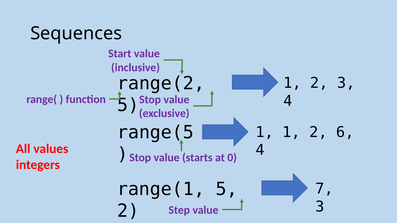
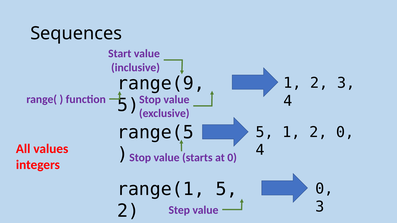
range(2: range(2 -> range(9
1 at (265, 132): 1 -> 5
2 6: 6 -> 0
7 at (324, 189): 7 -> 0
